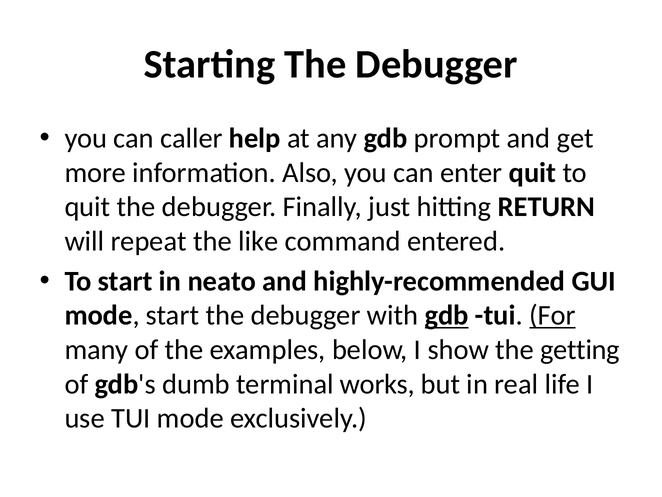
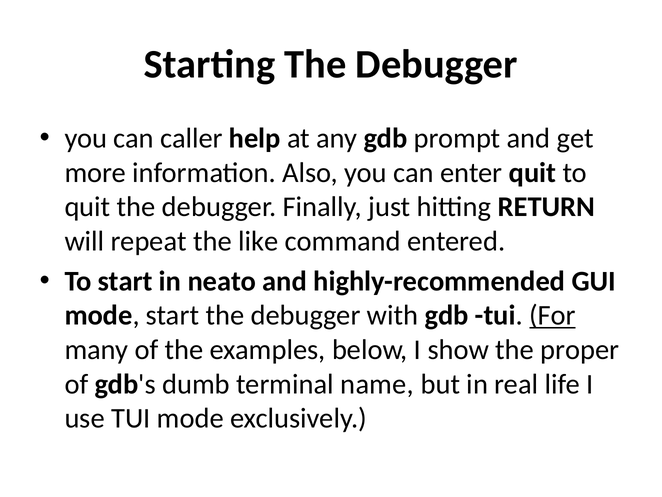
gdb at (447, 315) underline: present -> none
getting: getting -> proper
works: works -> name
